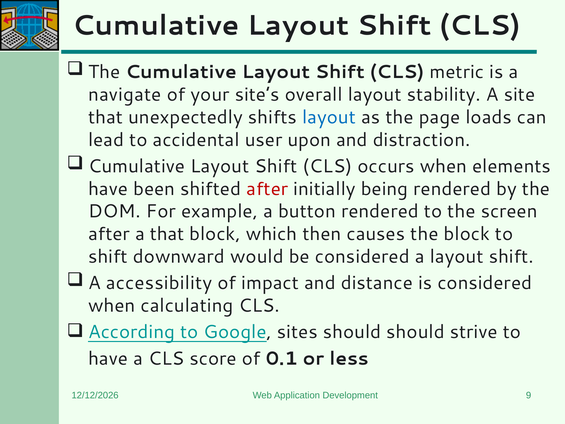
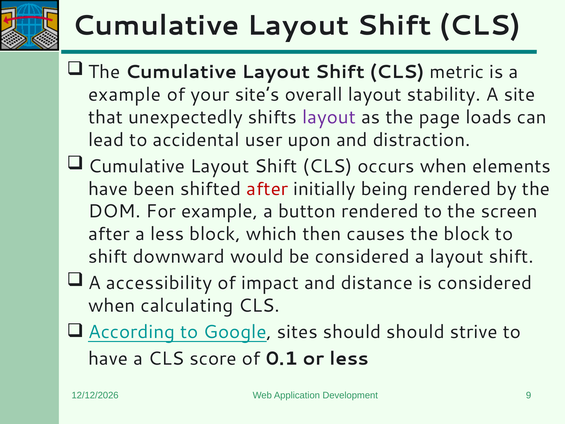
navigate at (125, 95): navigate -> example
layout at (329, 117) colour: blue -> purple
a that: that -> less
